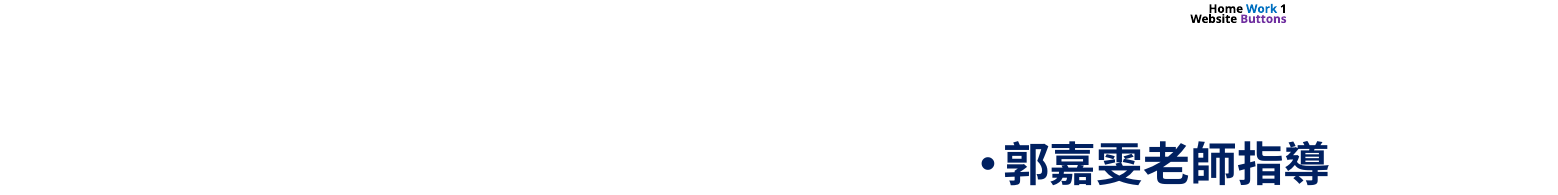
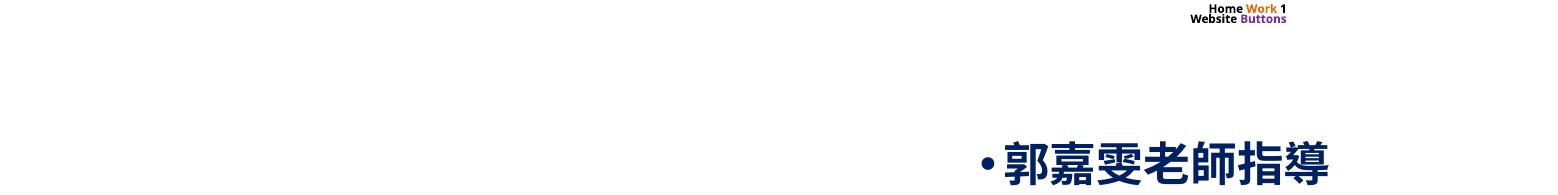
Work colour: blue -> orange
